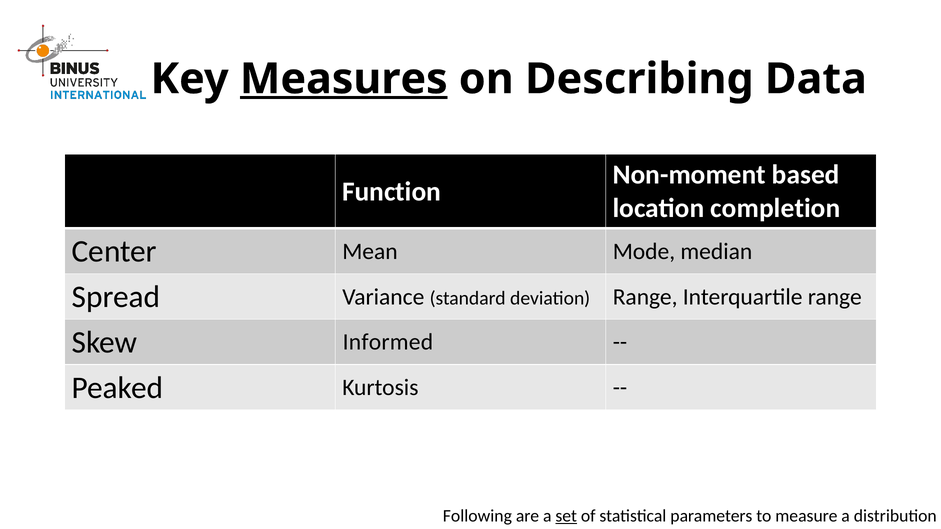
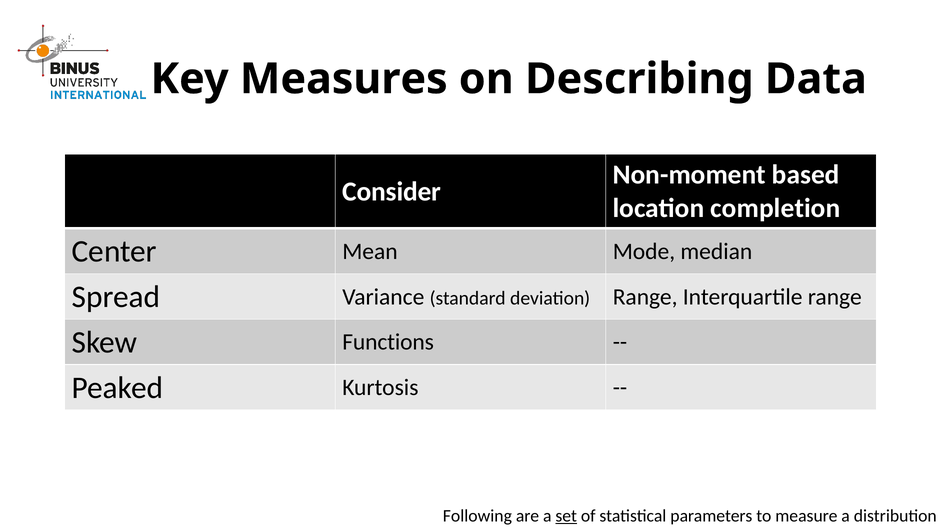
Measures underline: present -> none
Function: Function -> Consider
Informed: Informed -> Functions
